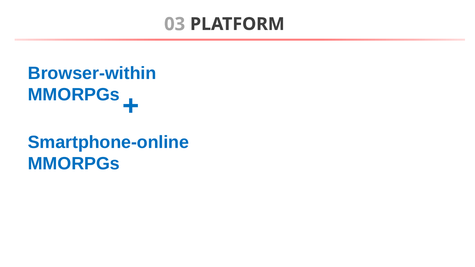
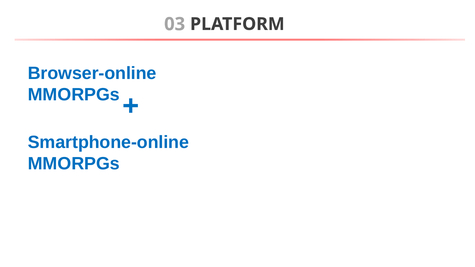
Browser-within: Browser-within -> Browser-online
